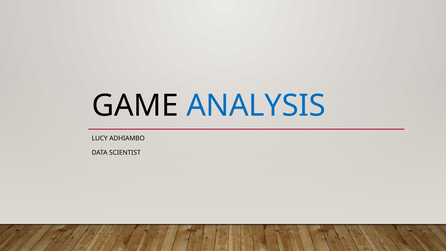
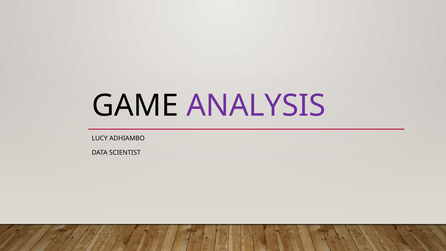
ANALYSIS colour: blue -> purple
